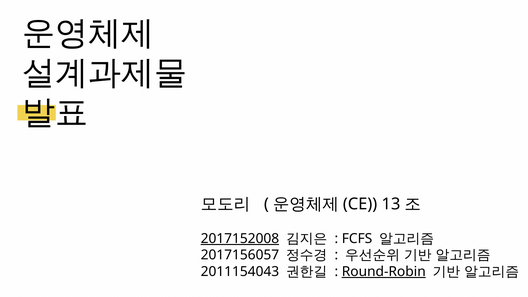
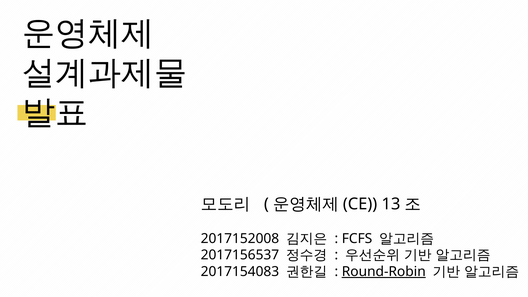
2017152008 underline: present -> none
2017156057: 2017156057 -> 2017156537
2011154043: 2011154043 -> 2017154083
